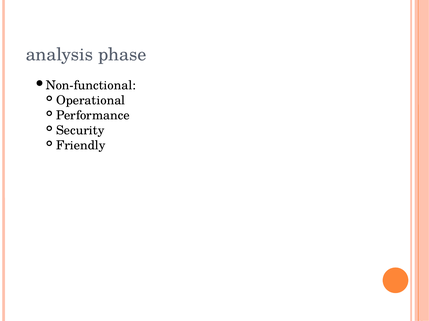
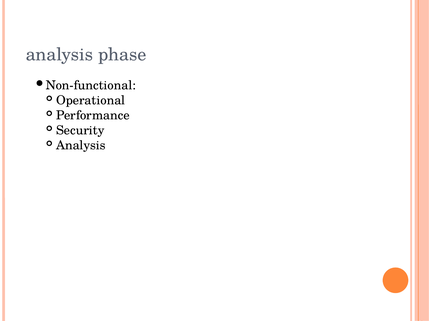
Friendly at (81, 146): Friendly -> Analysis
